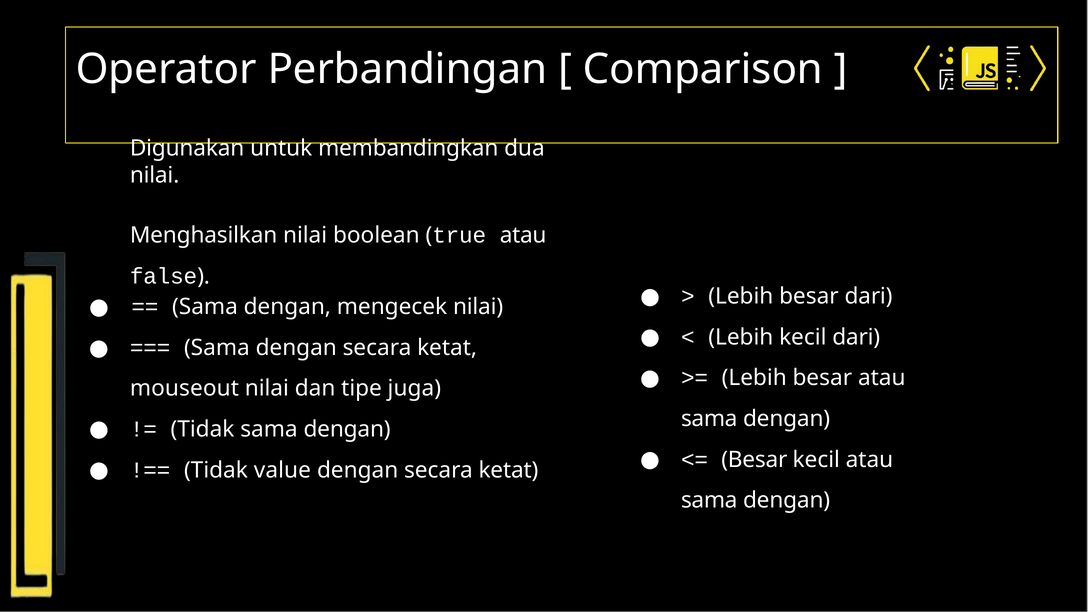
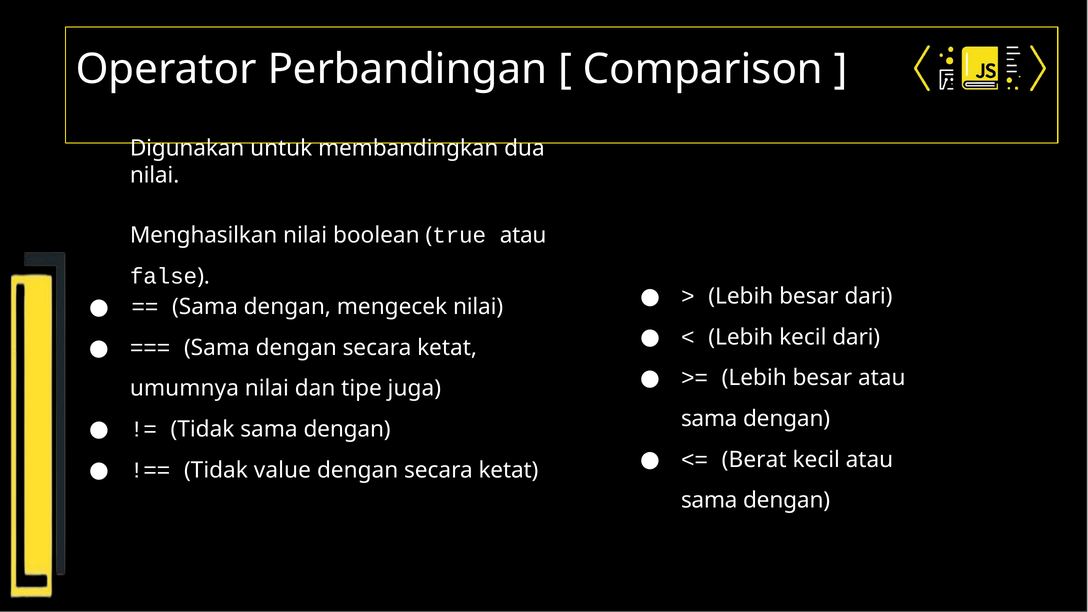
mouseout: mouseout -> umumnya
Besar at (754, 460): Besar -> Berat
